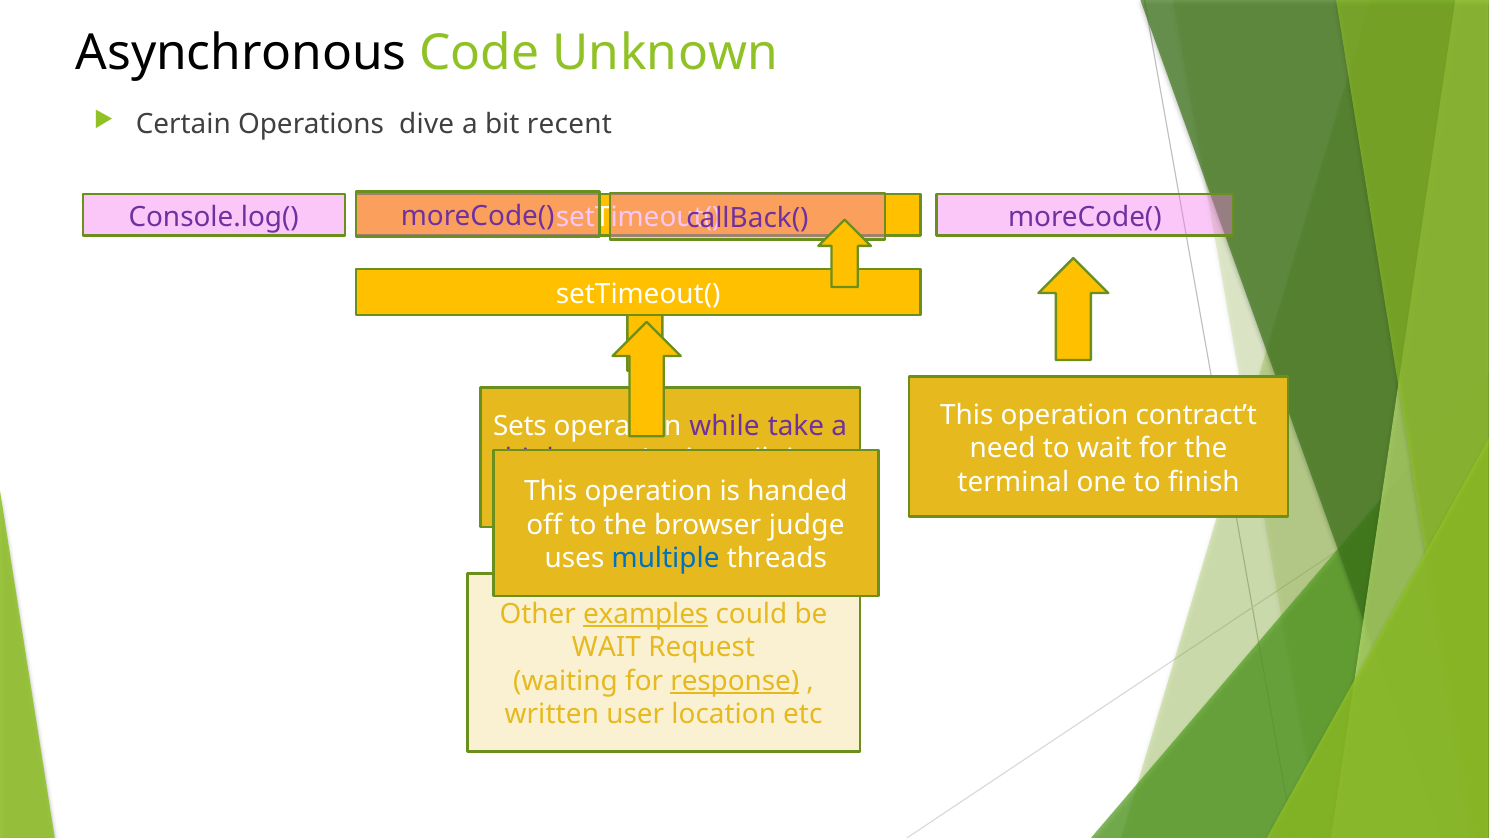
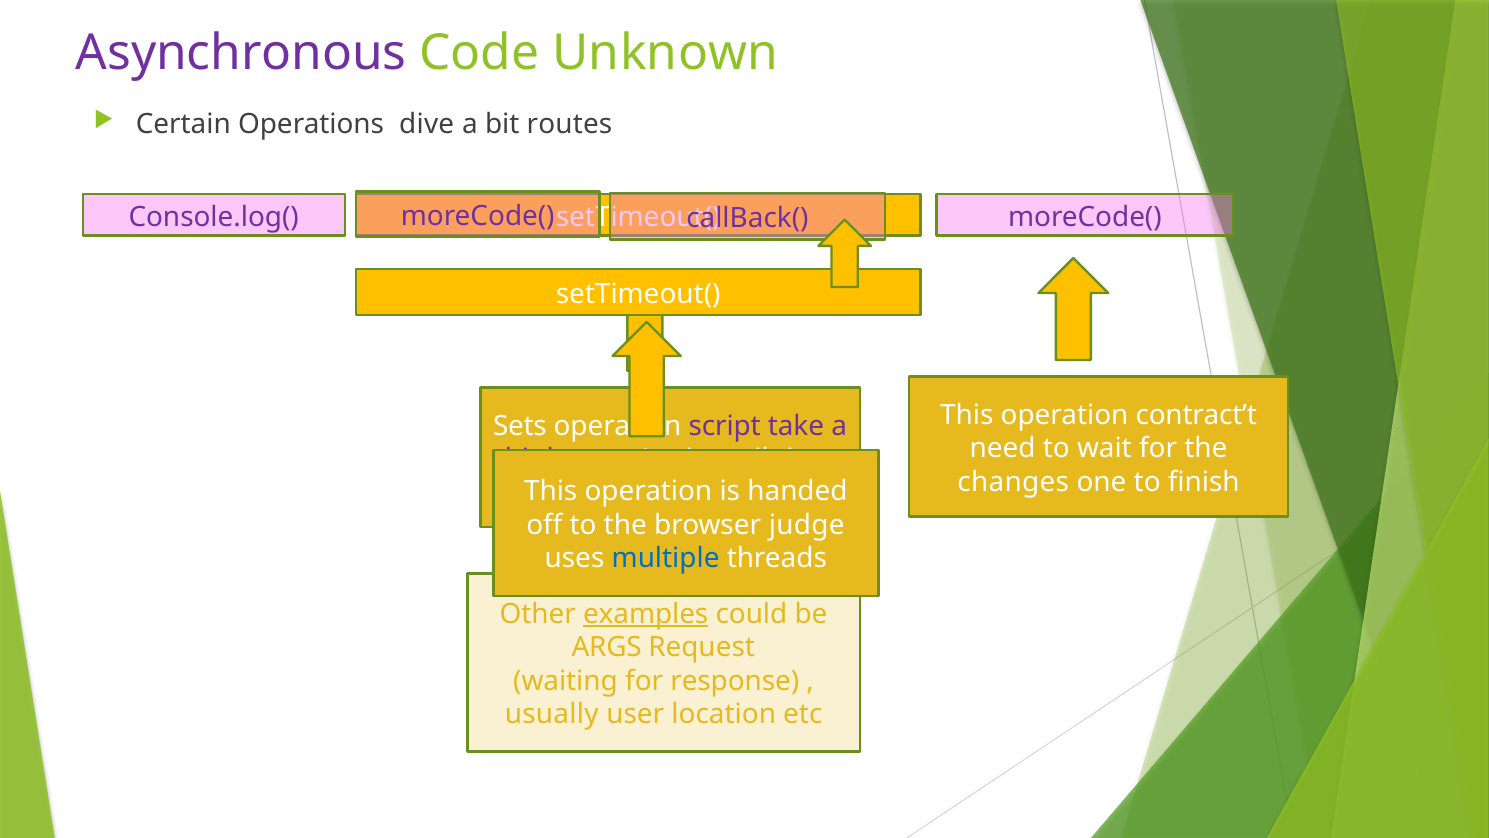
Asynchronous colour: black -> purple
recent: recent -> routes
while: while -> script
terminal: terminal -> changes
WAIT at (606, 647): WAIT -> ARGS
response underline: present -> none
written: written -> usually
